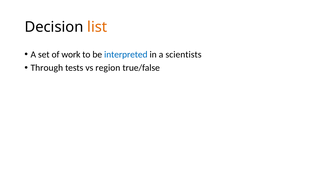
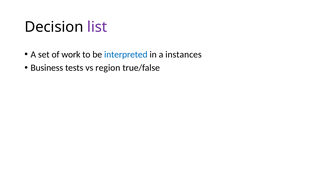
list colour: orange -> purple
scientists: scientists -> instances
Through: Through -> Business
